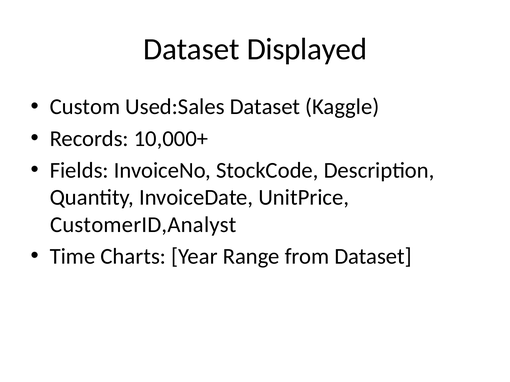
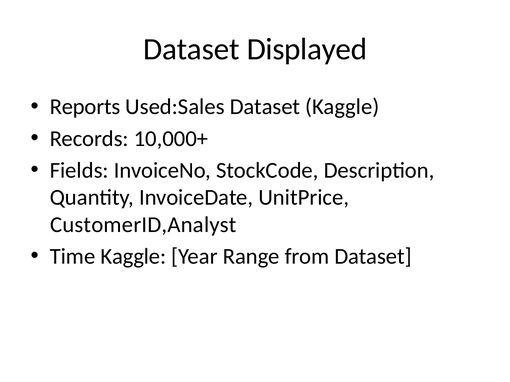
Custom: Custom -> Reports
Time Charts: Charts -> Kaggle
